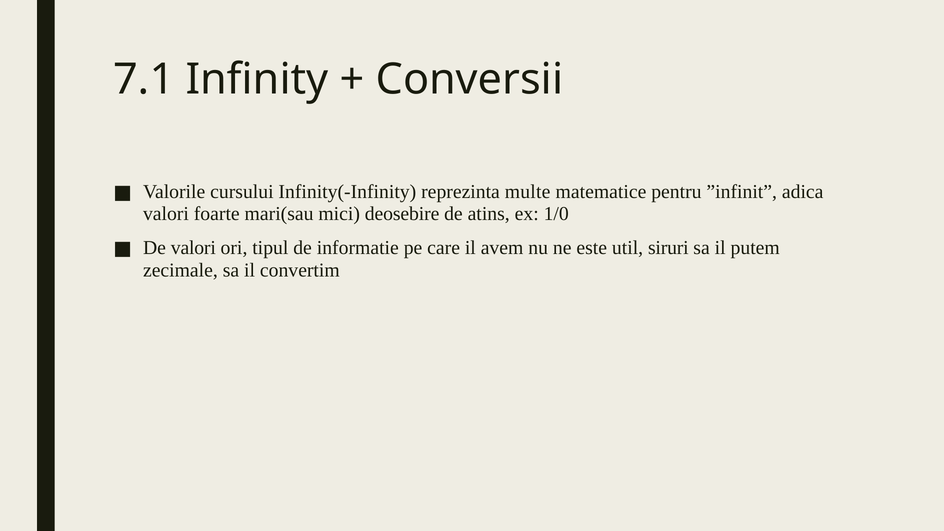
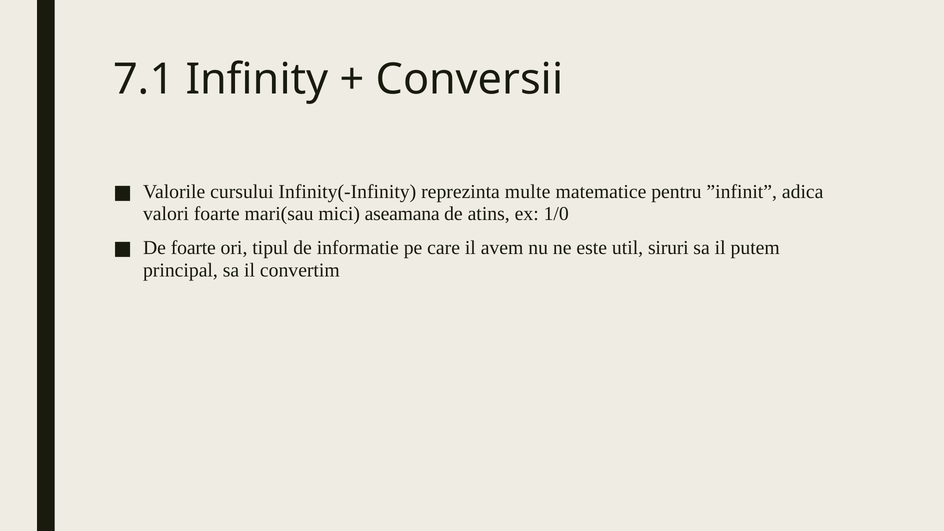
deosebire: deosebire -> aseamana
De valori: valori -> foarte
zecimale: zecimale -> principal
